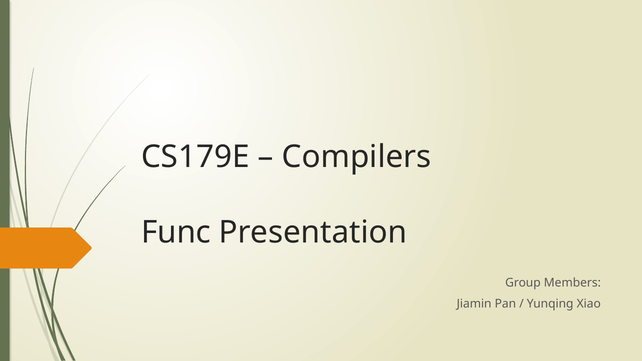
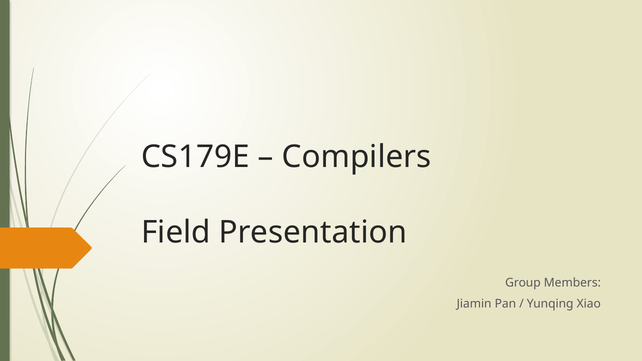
Func: Func -> Field
